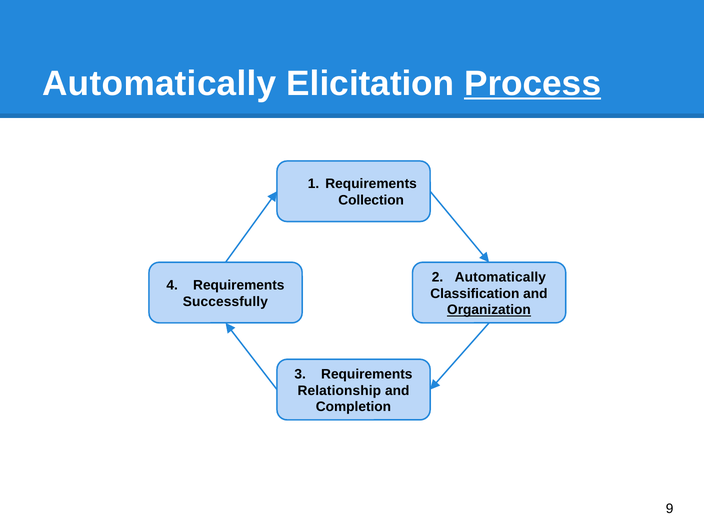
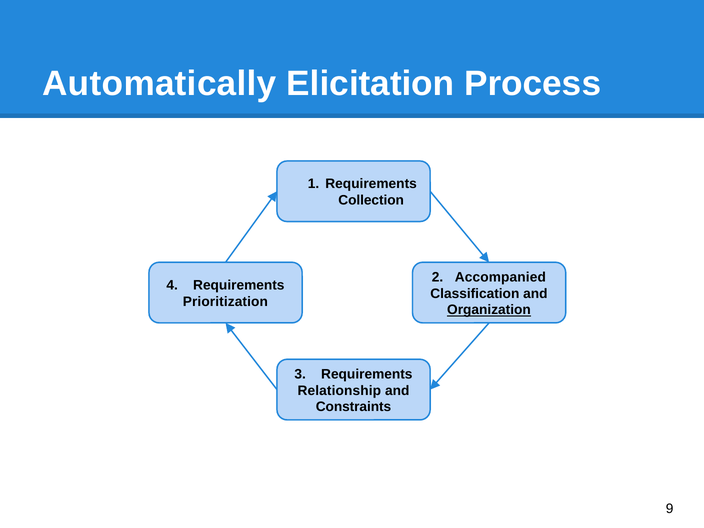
Process underline: present -> none
2 Automatically: Automatically -> Accompanied
Successfully: Successfully -> Prioritization
Completion: Completion -> Constraints
